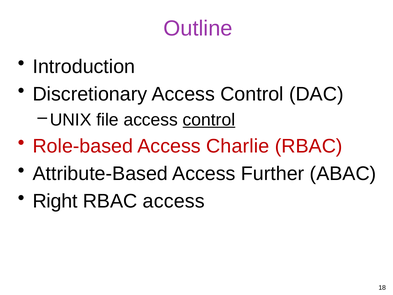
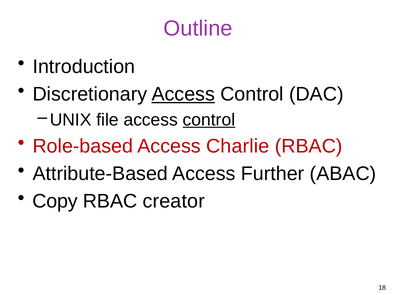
Access at (183, 94) underline: none -> present
Right: Right -> Copy
RBAC access: access -> creator
